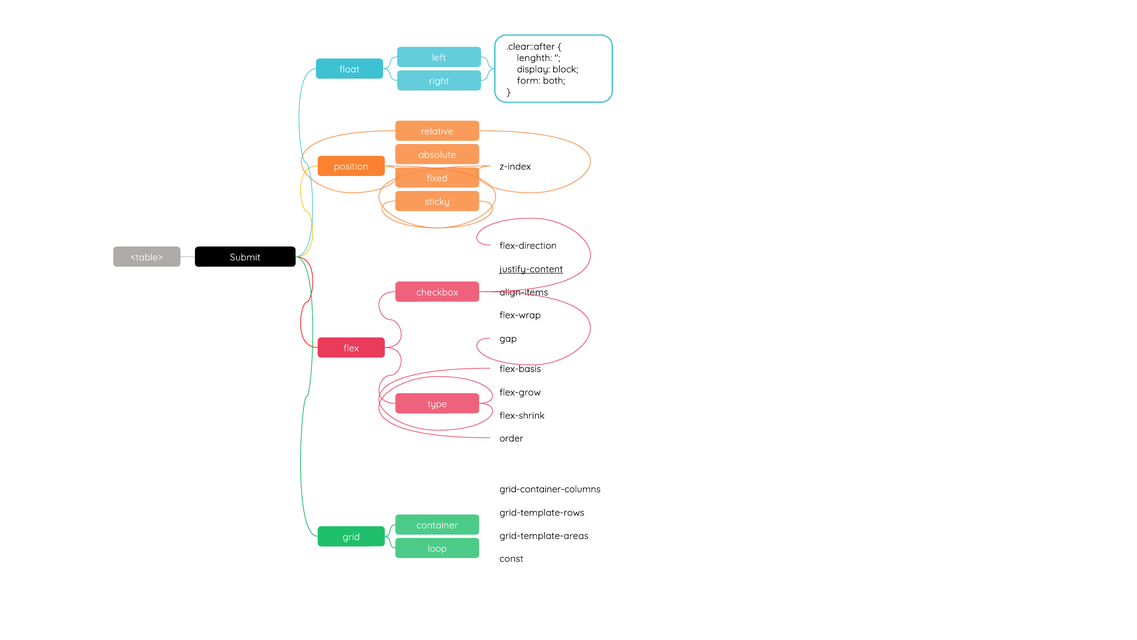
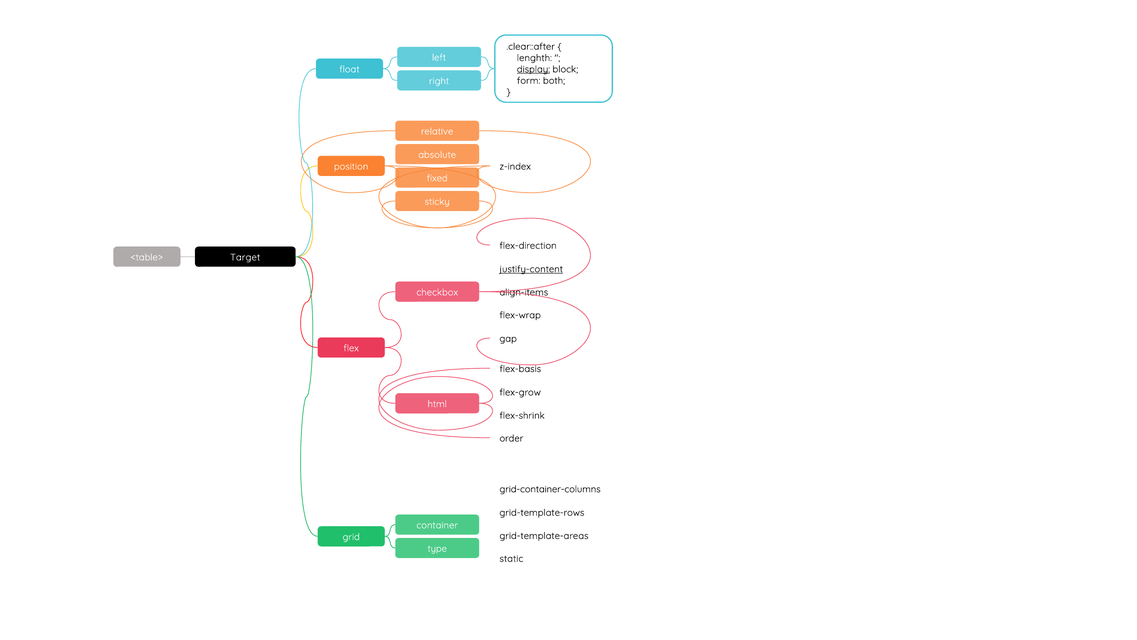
display underline: none -> present
Submit: Submit -> Target
type: type -> html
loop: loop -> type
const: const -> static
